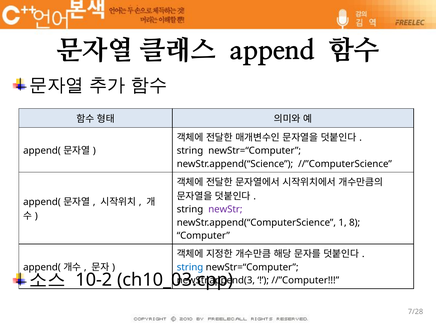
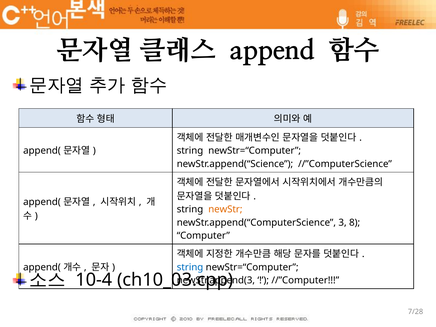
newStr colour: purple -> orange
1: 1 -> 3
10-2: 10-2 -> 10-4
